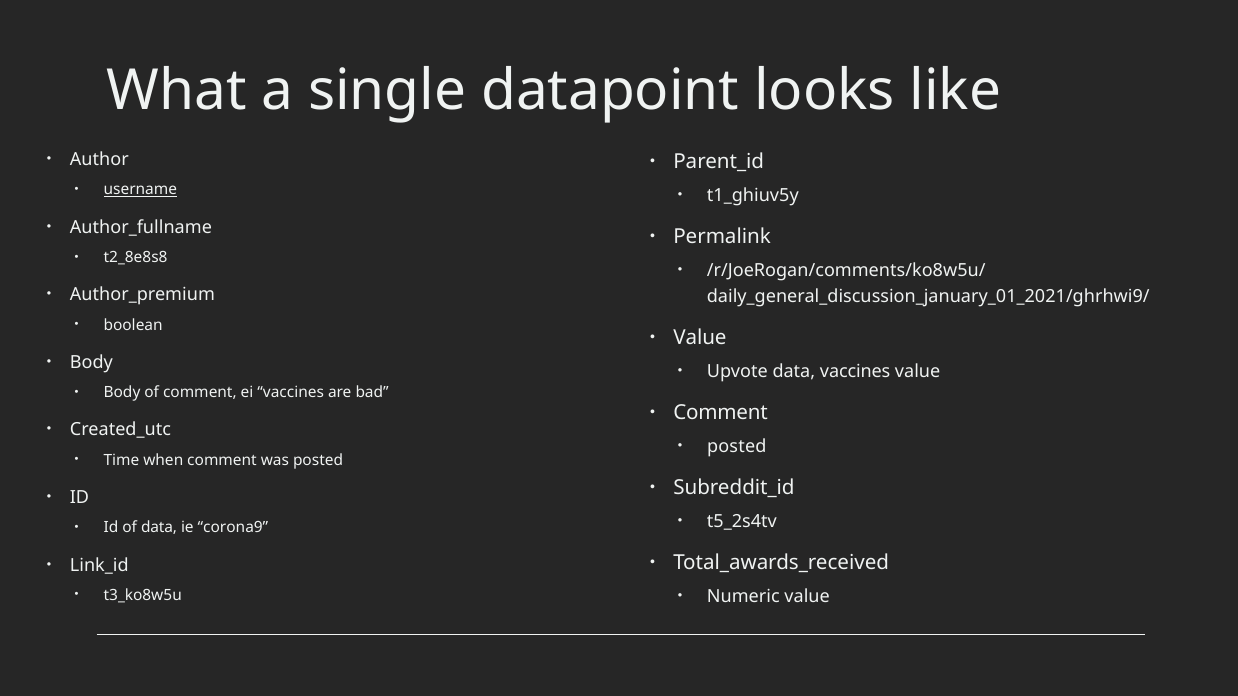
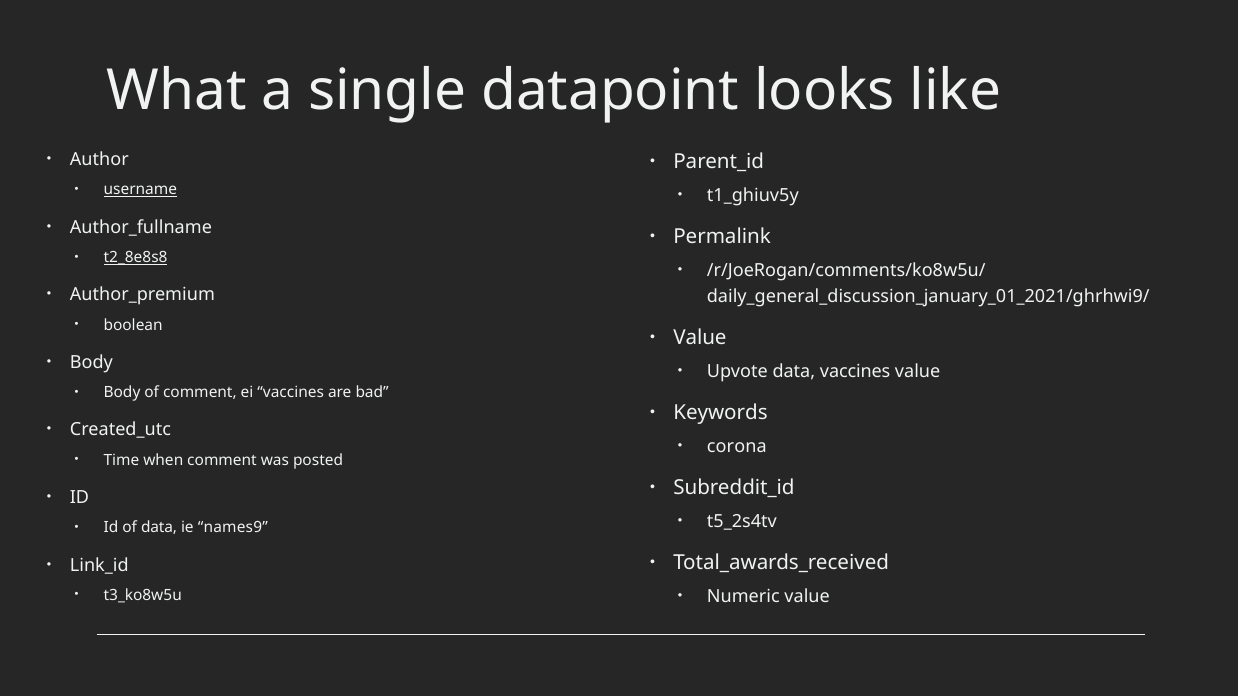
t2_8e8s8 underline: none -> present
Comment at (721, 413): Comment -> Keywords
posted at (737, 447): posted -> corona
corona9: corona9 -> names9
